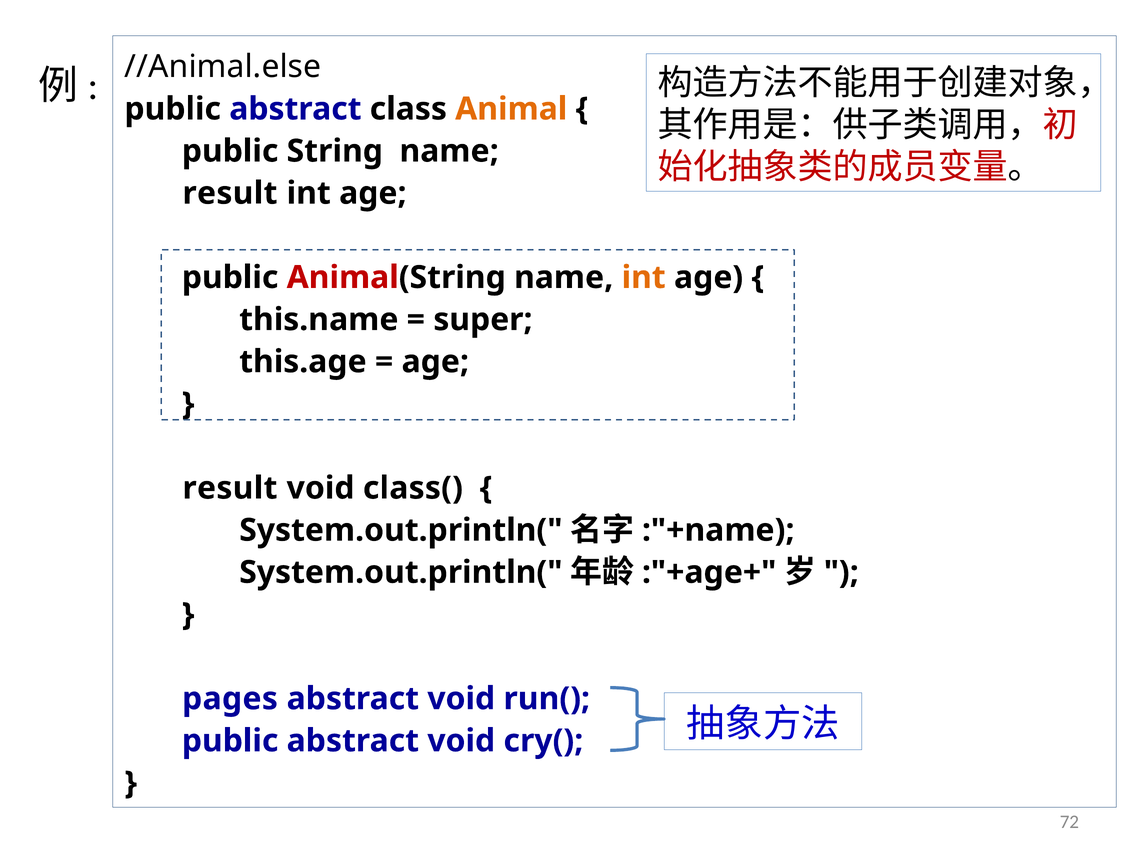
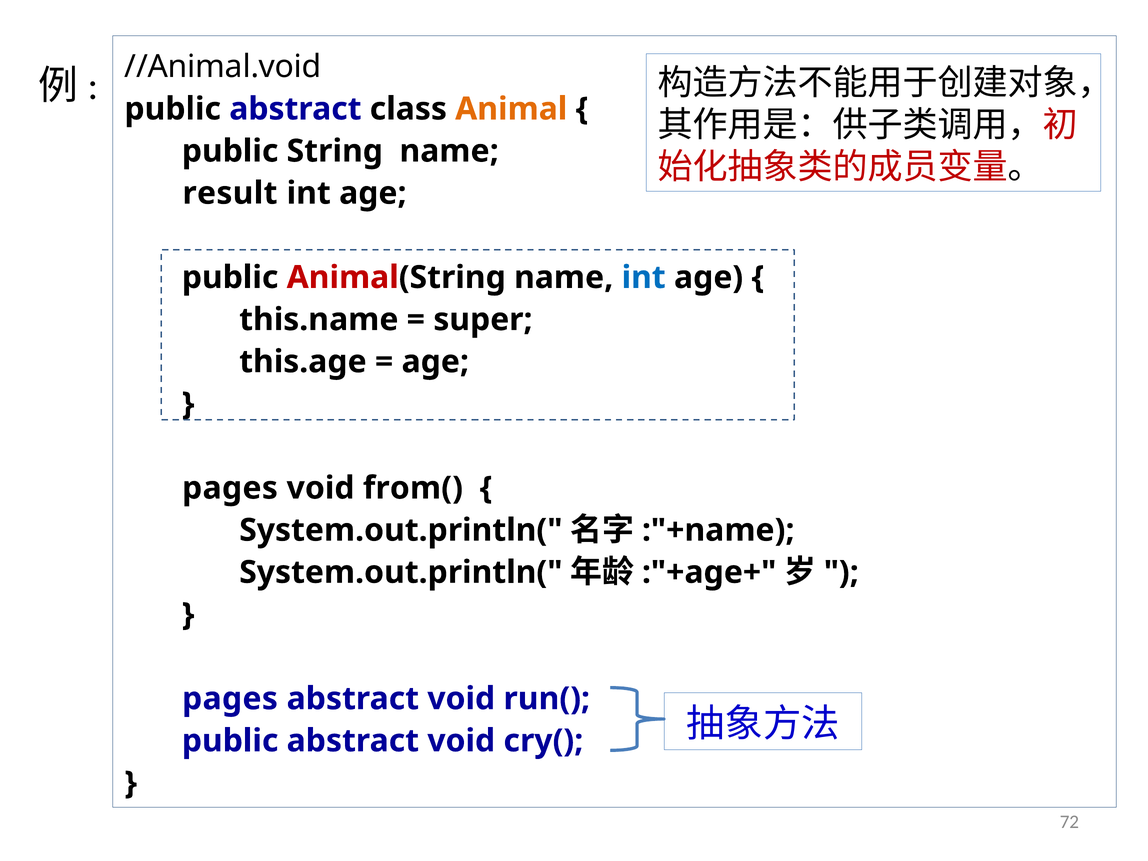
//Animal.else: //Animal.else -> //Animal.void
int at (644, 277) colour: orange -> blue
result at (230, 488): result -> pages
class(: class( -> from(
